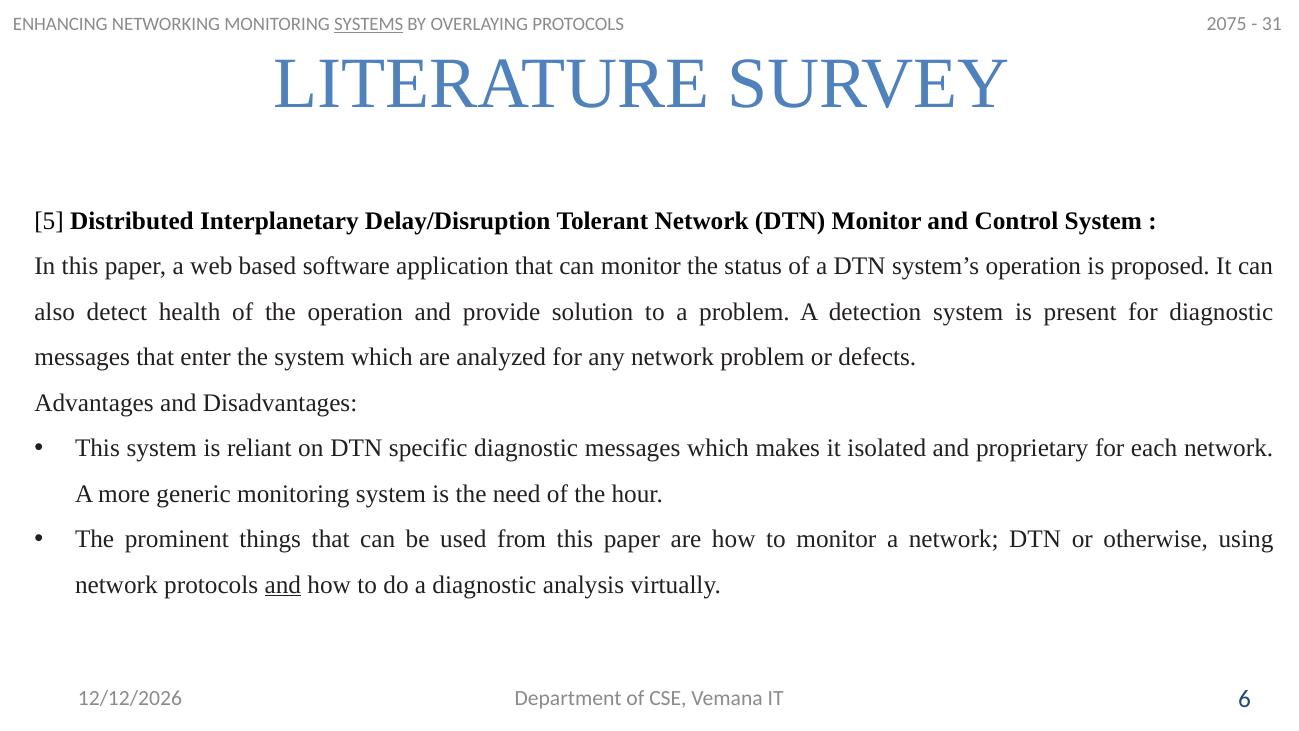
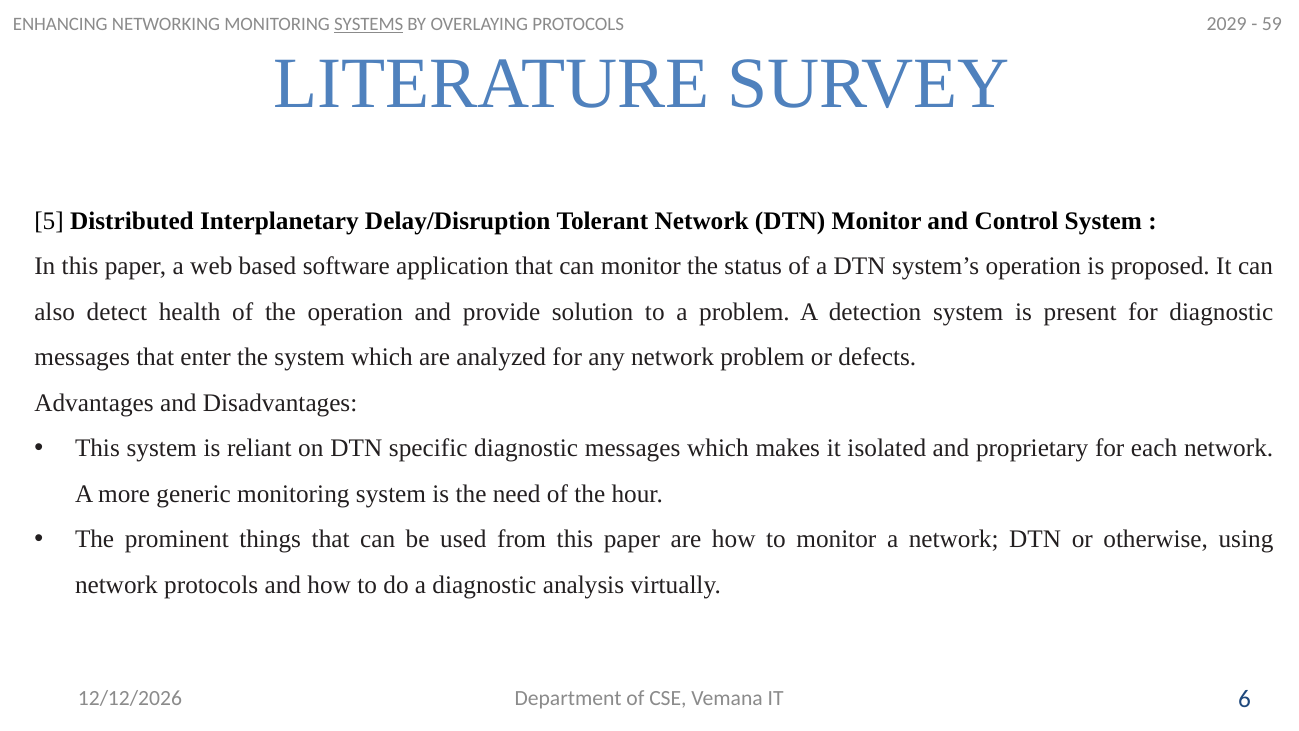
2075: 2075 -> 2029
31: 31 -> 59
and at (283, 585) underline: present -> none
